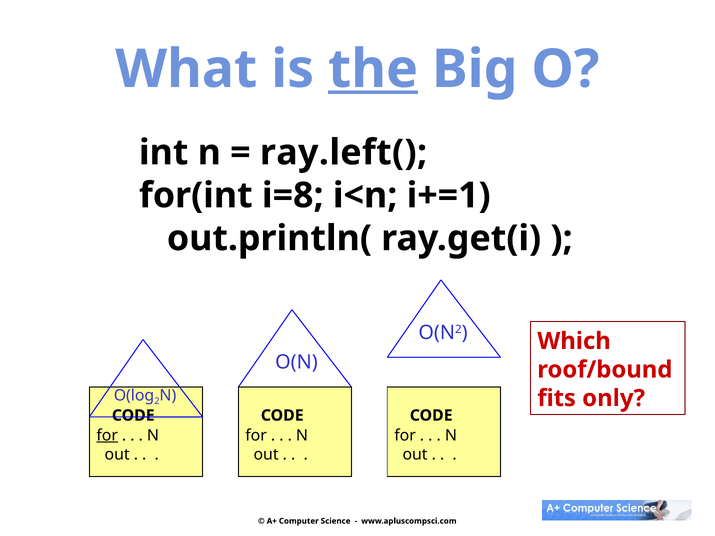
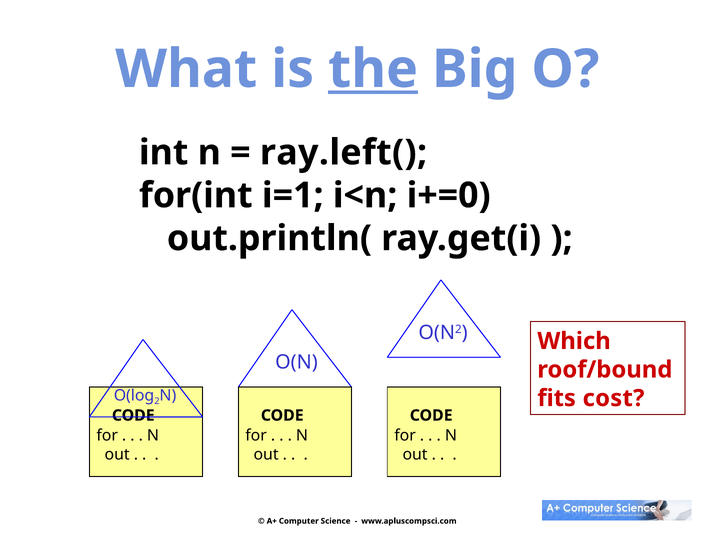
i=8: i=8 -> i=1
i+=1: i+=1 -> i+=0
only: only -> cost
for at (107, 435) underline: present -> none
